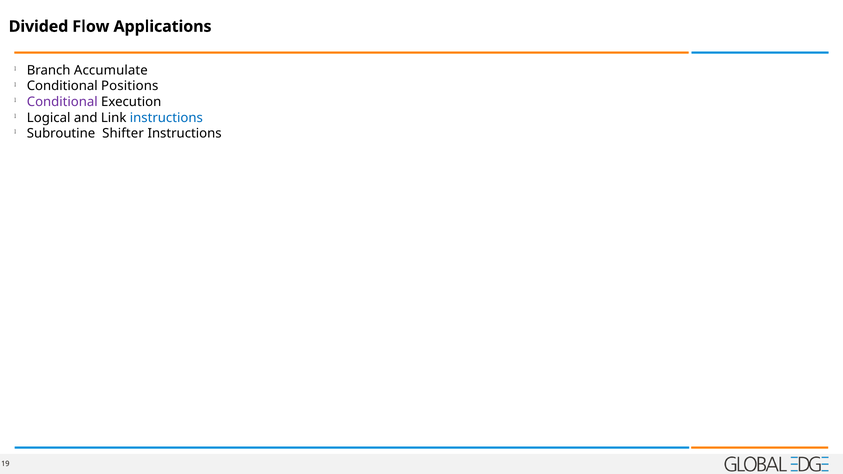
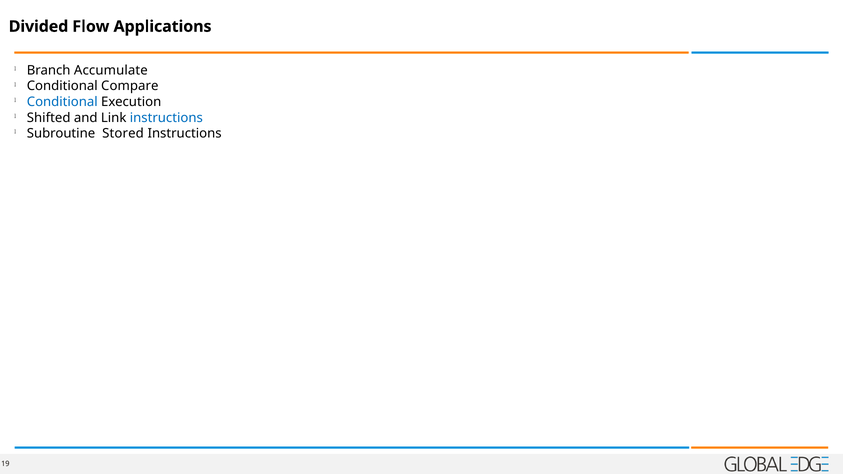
Positions: Positions -> Compare
Conditional at (62, 102) colour: purple -> blue
Logical: Logical -> Shifted
Shifter: Shifter -> Stored
